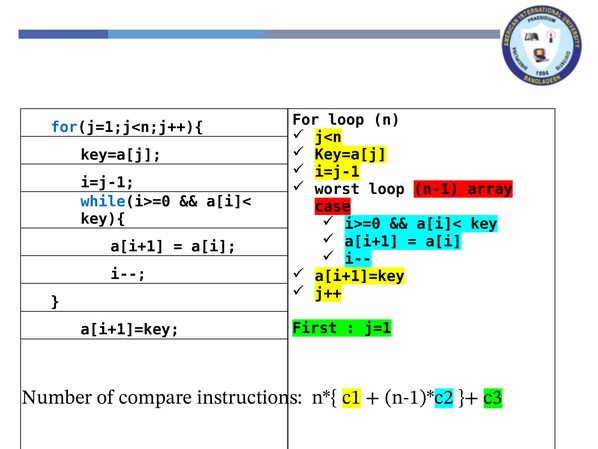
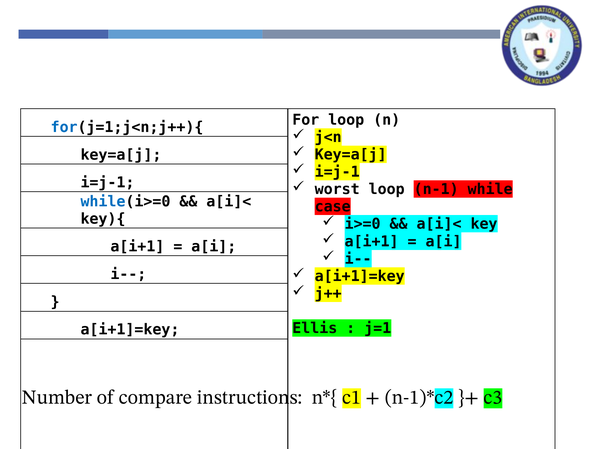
array: array -> while
First: First -> Ellis
